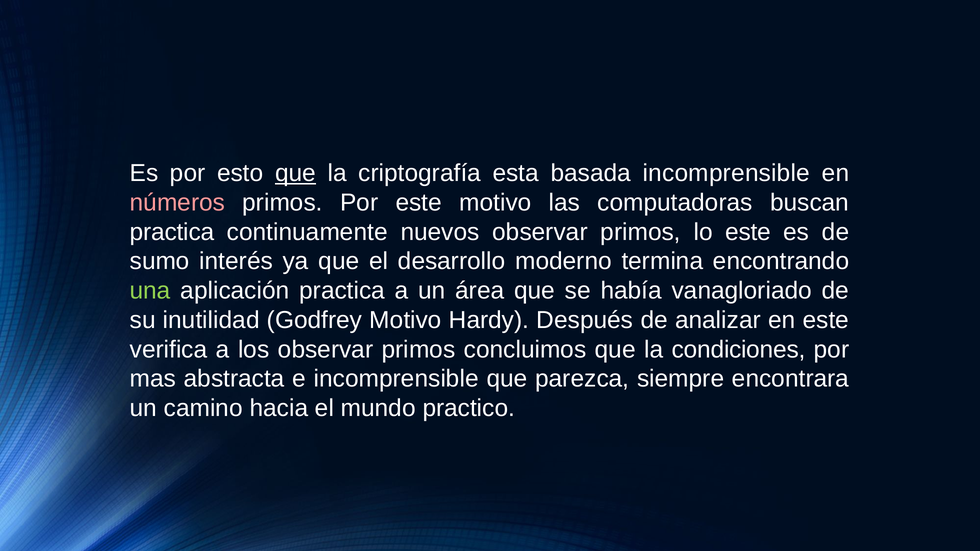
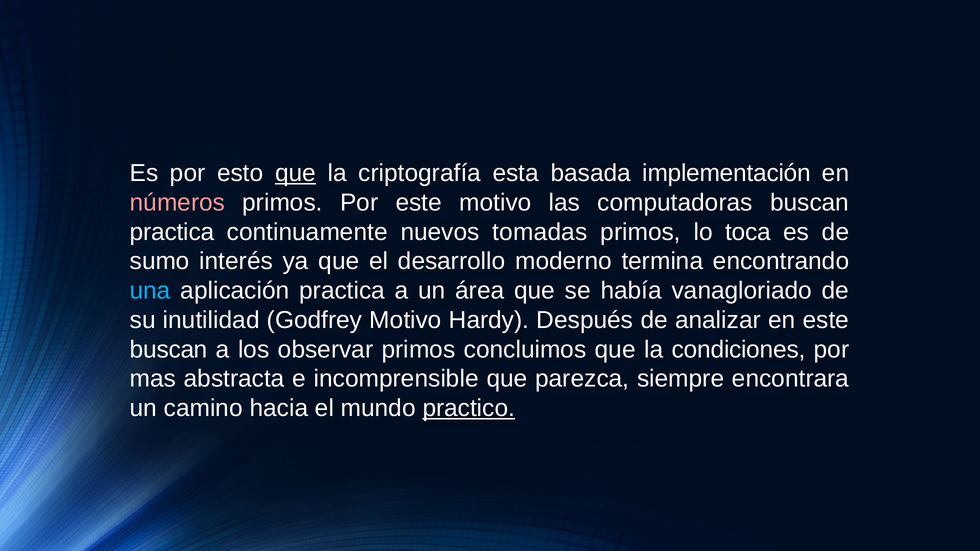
basada incomprensible: incomprensible -> implementación
nuevos observar: observar -> tomadas
lo este: este -> toca
una colour: light green -> light blue
verifica at (169, 350): verifica -> buscan
practico underline: none -> present
